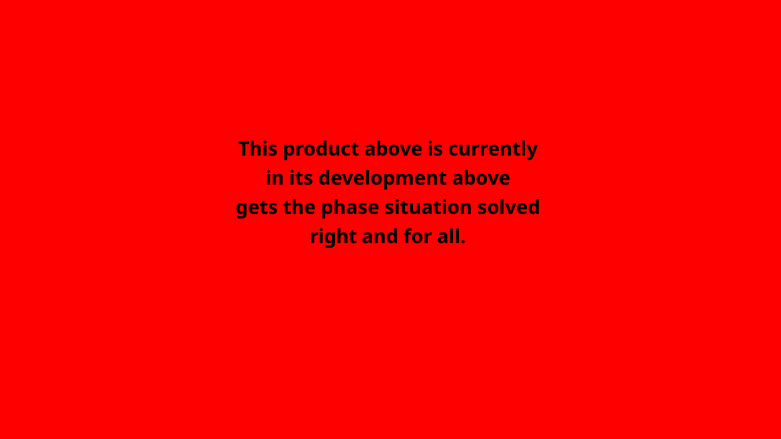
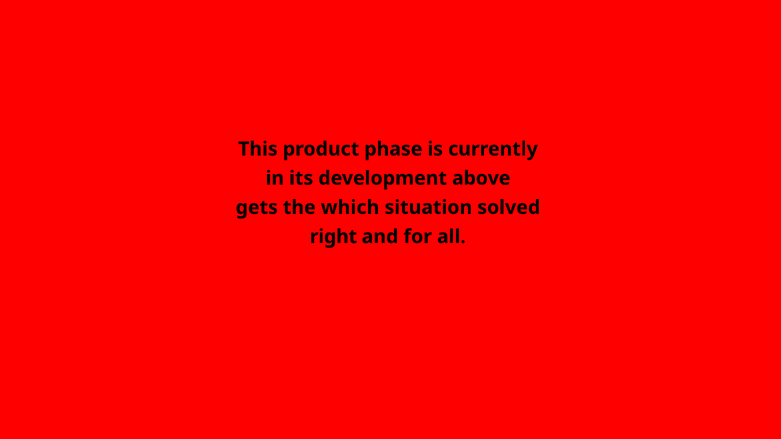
product above: above -> phase
phase: phase -> which
